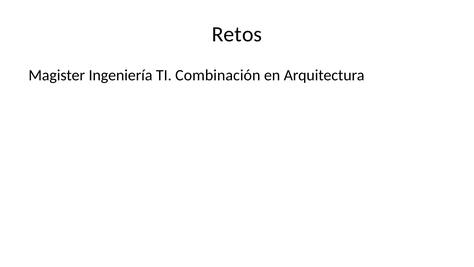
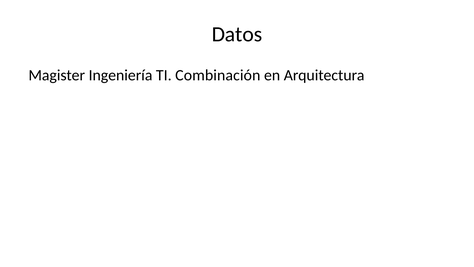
Retos: Retos -> Datos
